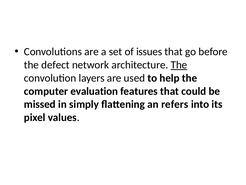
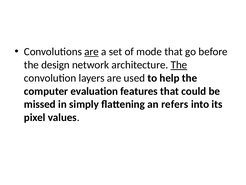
are at (92, 52) underline: none -> present
issues: issues -> mode
defect: defect -> design
